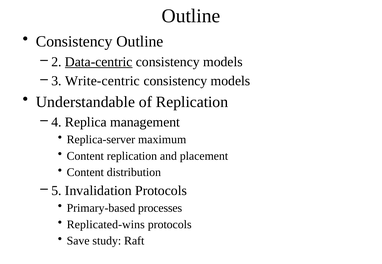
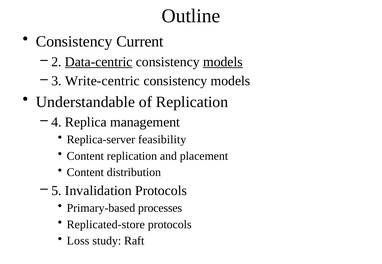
Consistency Outline: Outline -> Current
models at (223, 62) underline: none -> present
maximum: maximum -> feasibility
Replicated-wins: Replicated-wins -> Replicated-store
Save: Save -> Loss
